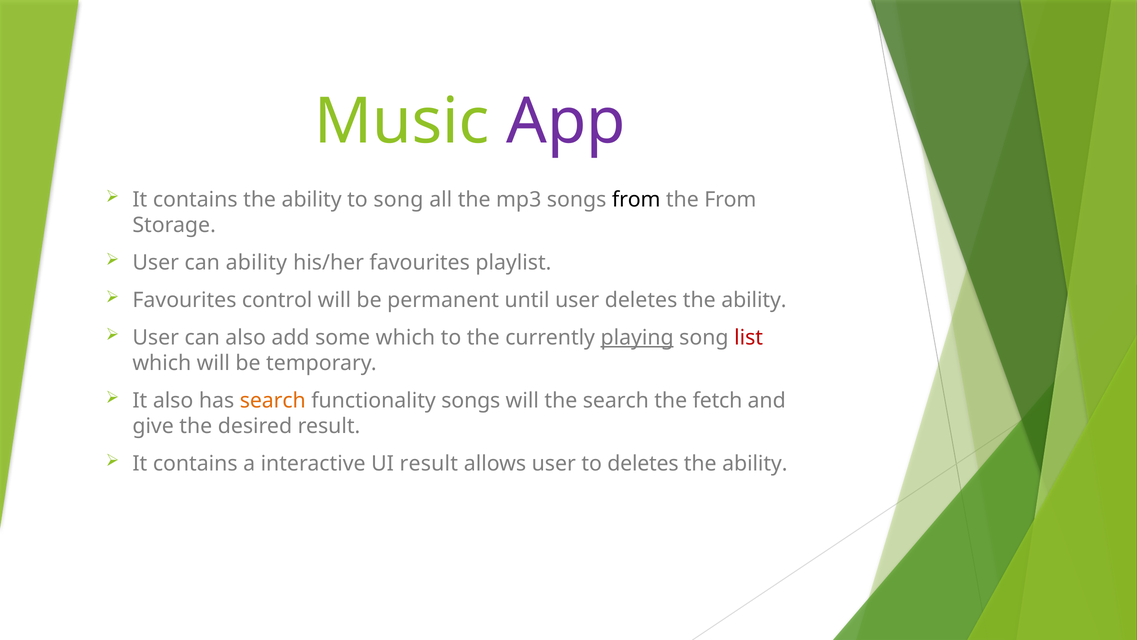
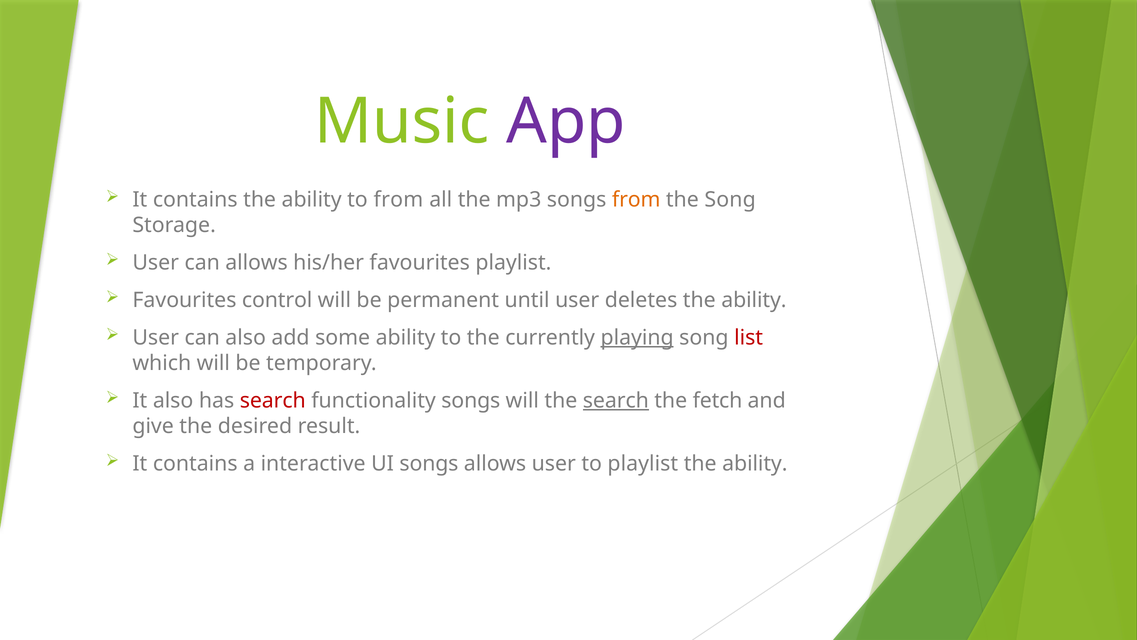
to song: song -> from
from at (636, 200) colour: black -> orange
the From: From -> Song
can ability: ability -> allows
some which: which -> ability
search at (273, 400) colour: orange -> red
search at (616, 400) underline: none -> present
UI result: result -> songs
to deletes: deletes -> playlist
